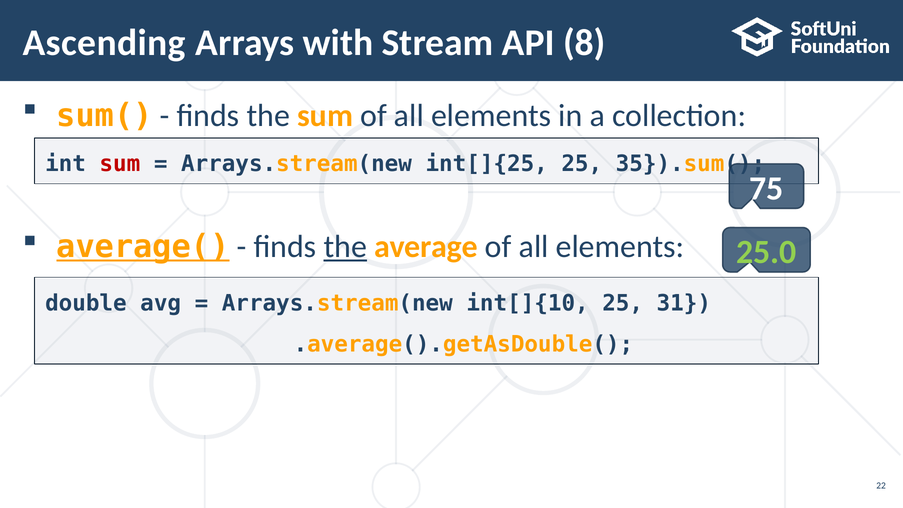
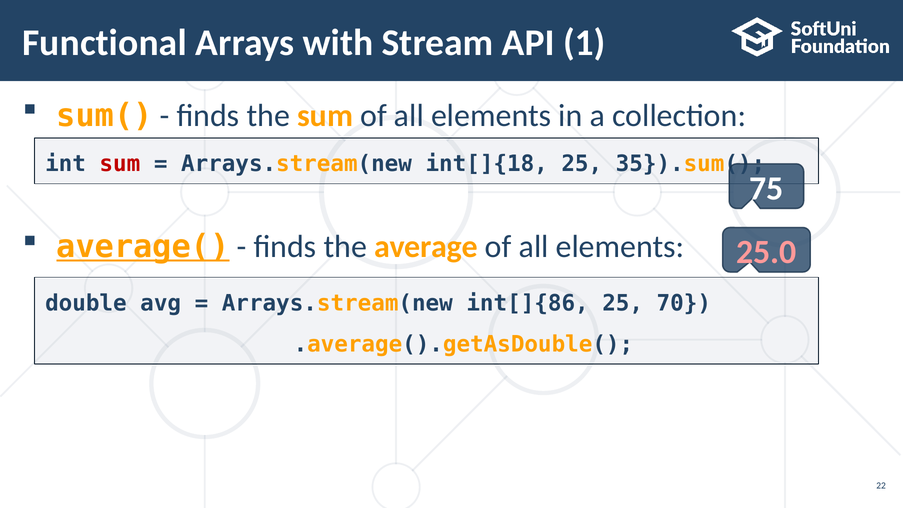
Ascending: Ascending -> Functional
8: 8 -> 1
int[]{25: int[]{25 -> int[]{18
the at (345, 247) underline: present -> none
25.0 colour: light green -> pink
int[]{10: int[]{10 -> int[]{86
31: 31 -> 70
